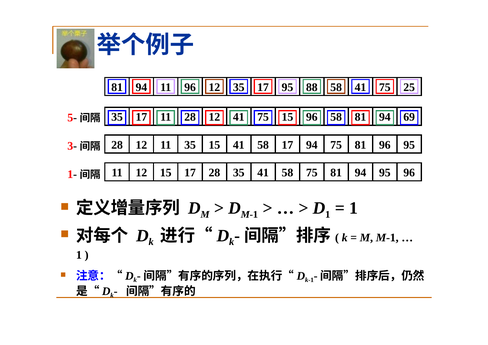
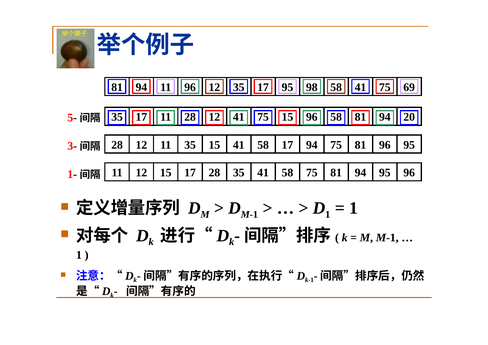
88: 88 -> 98
25: 25 -> 69
69: 69 -> 20
